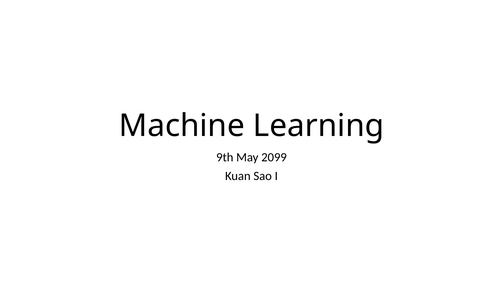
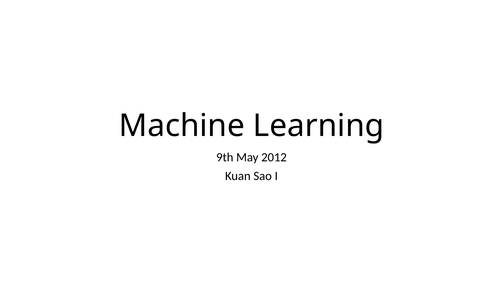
2099: 2099 -> 2012
